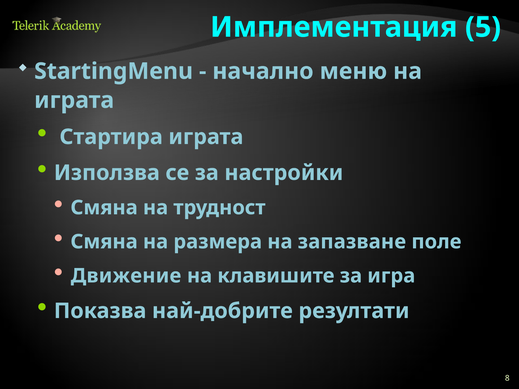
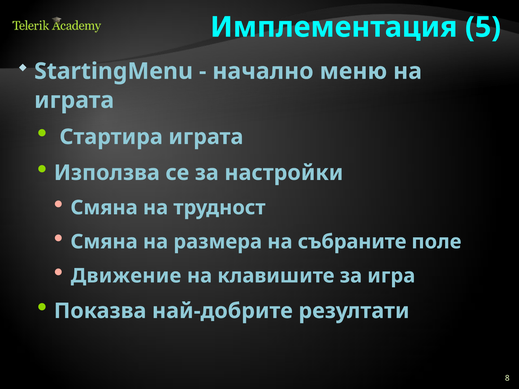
запазване: запазване -> събраните
